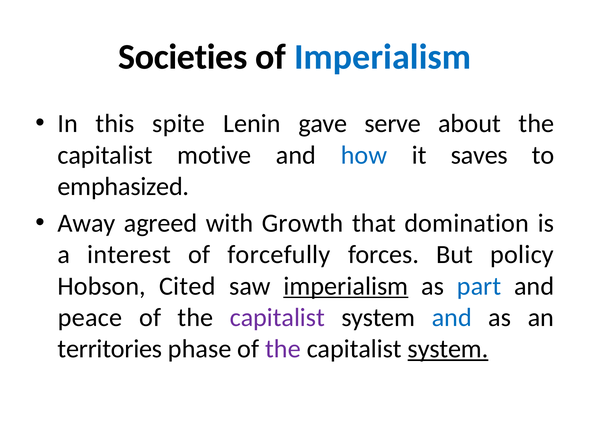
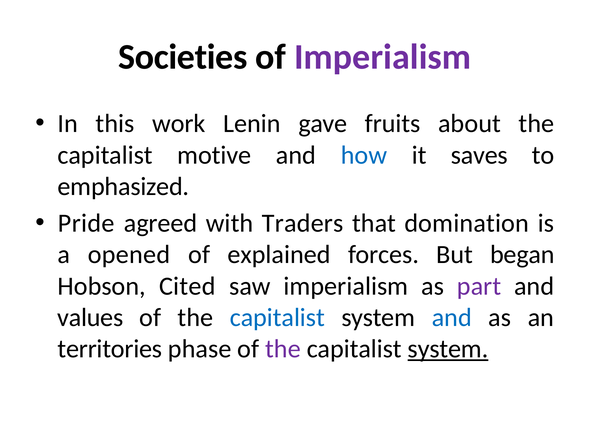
Imperialism at (383, 57) colour: blue -> purple
spite: spite -> work
serve: serve -> fruits
Away: Away -> Pride
Growth: Growth -> Traders
interest: interest -> opened
forcefully: forcefully -> explained
policy: policy -> began
imperialism at (346, 286) underline: present -> none
part colour: blue -> purple
peace: peace -> values
capitalist at (277, 318) colour: purple -> blue
